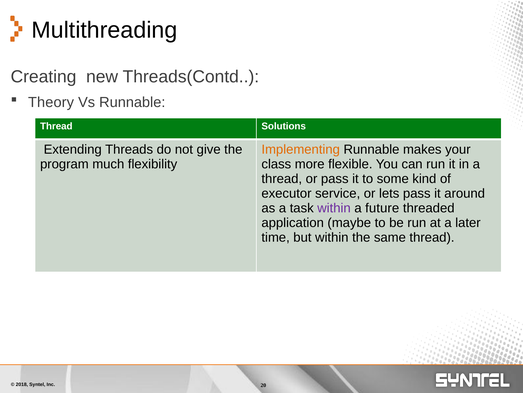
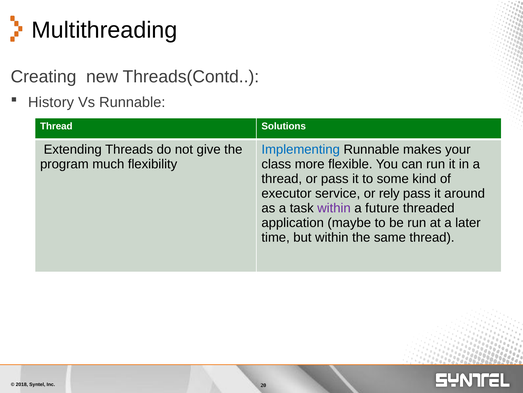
Theory: Theory -> History
Implementing colour: orange -> blue
lets: lets -> rely
